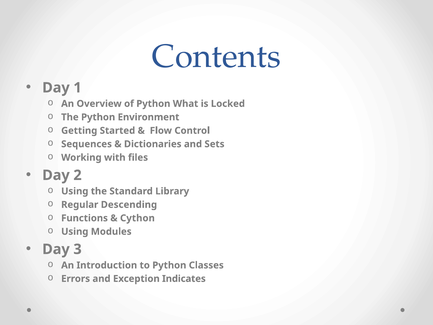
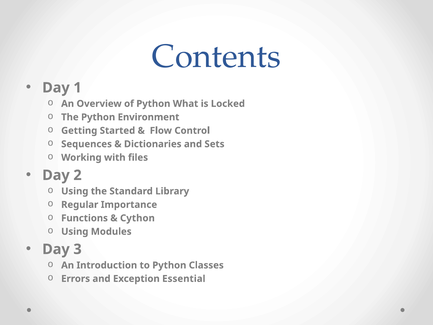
Descending: Descending -> Importance
Indicates: Indicates -> Essential
